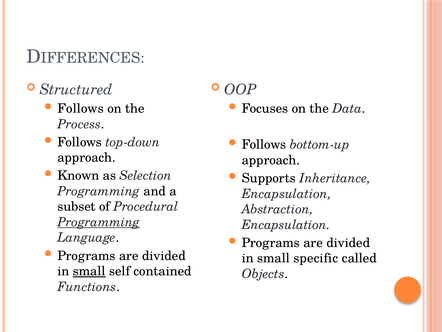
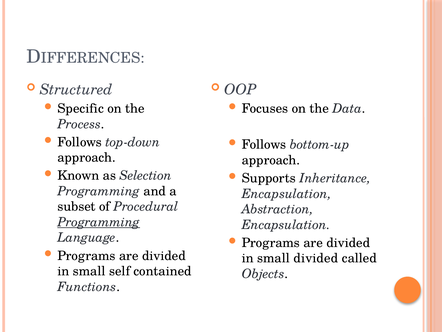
Follows at (81, 108): Follows -> Specific
small specific: specific -> divided
small at (89, 271) underline: present -> none
